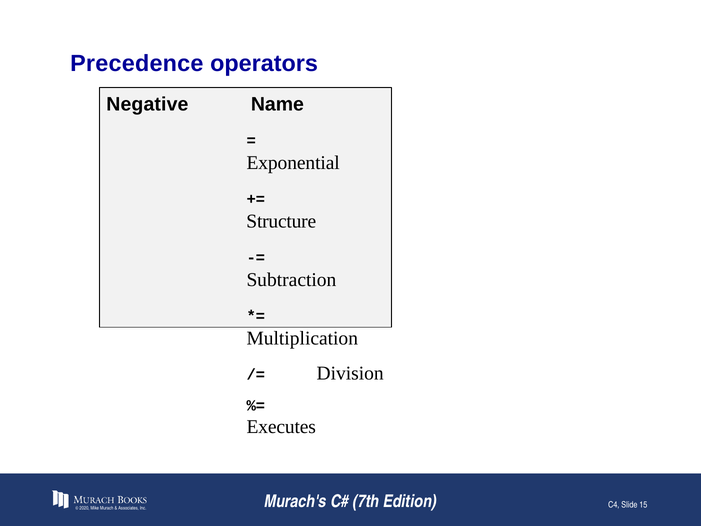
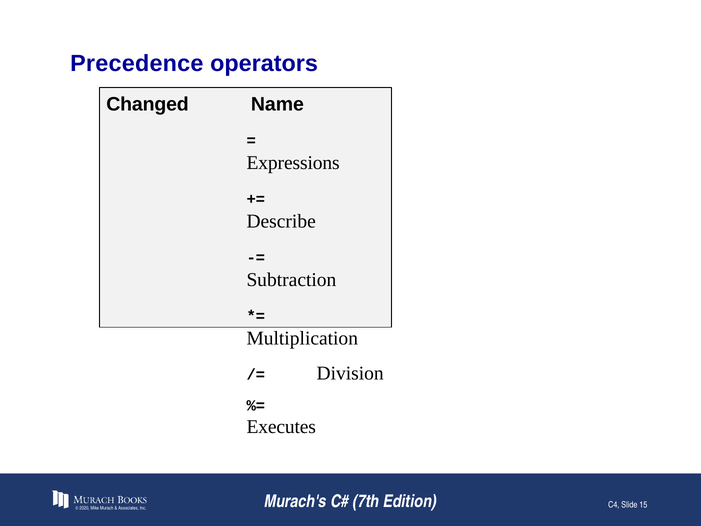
Negative: Negative -> Changed
Exponential: Exponential -> Expressions
Structure: Structure -> Describe
